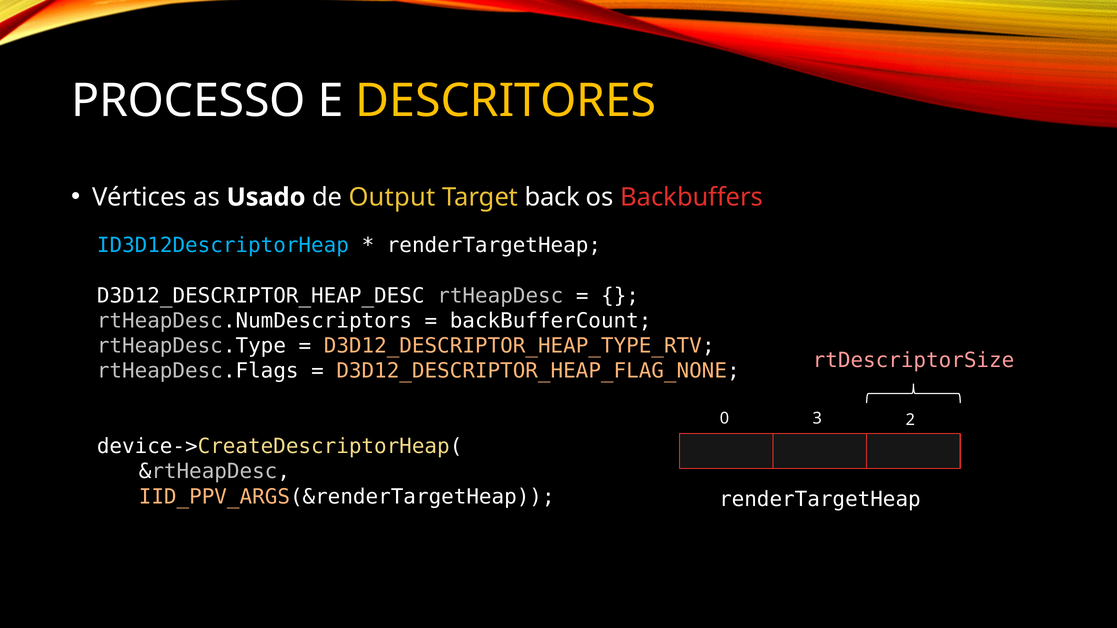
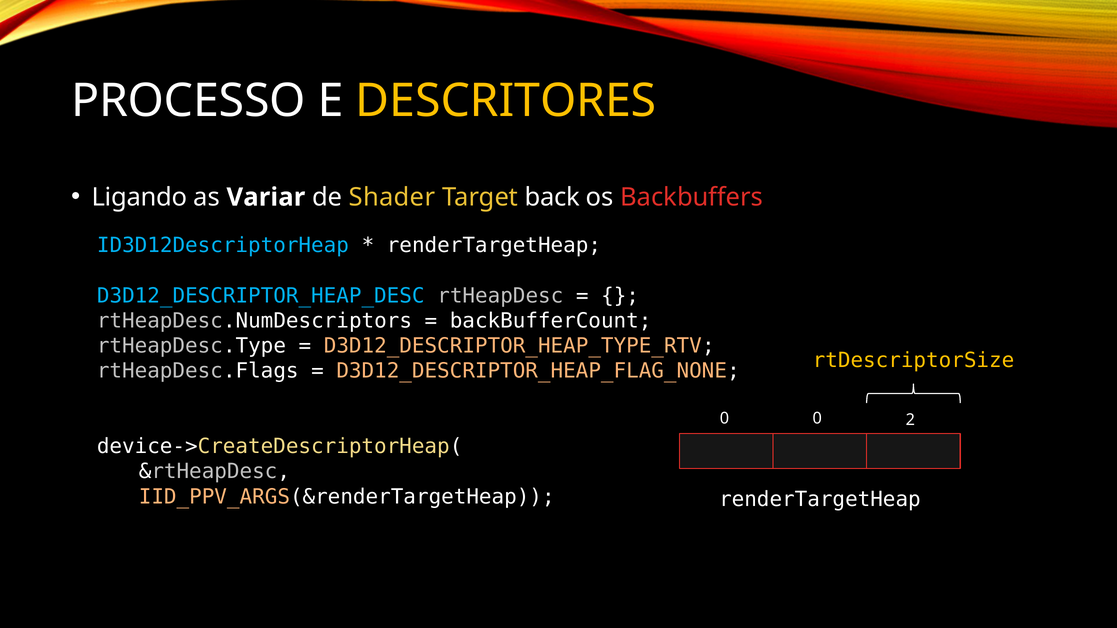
Vértices: Vértices -> Ligando
Usado: Usado -> Variar
Output: Output -> Shader
D3D12_DESCRIPTOR_HEAP_DESC colour: white -> light blue
rtDescriptorSize colour: pink -> yellow
0 3: 3 -> 0
